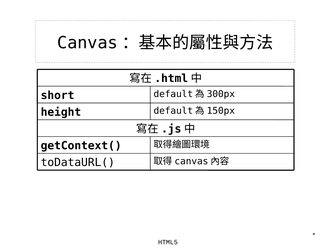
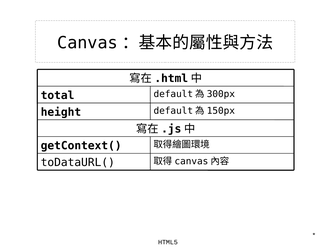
short: short -> total
